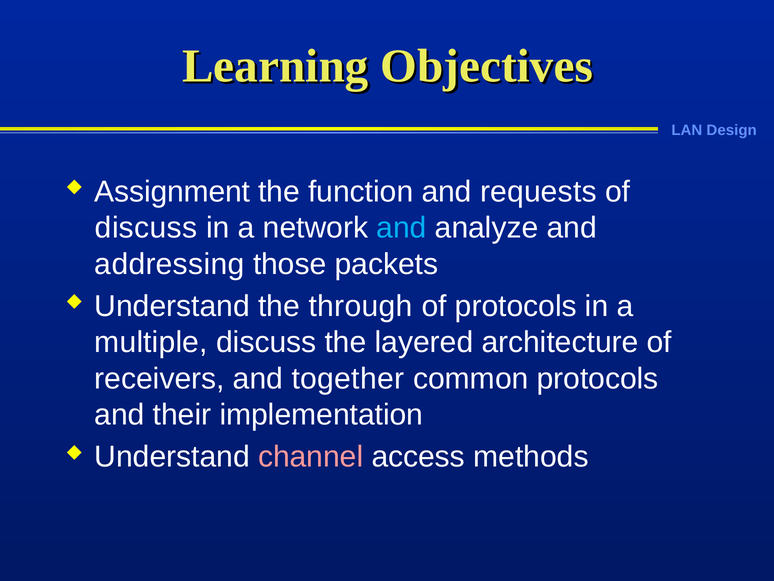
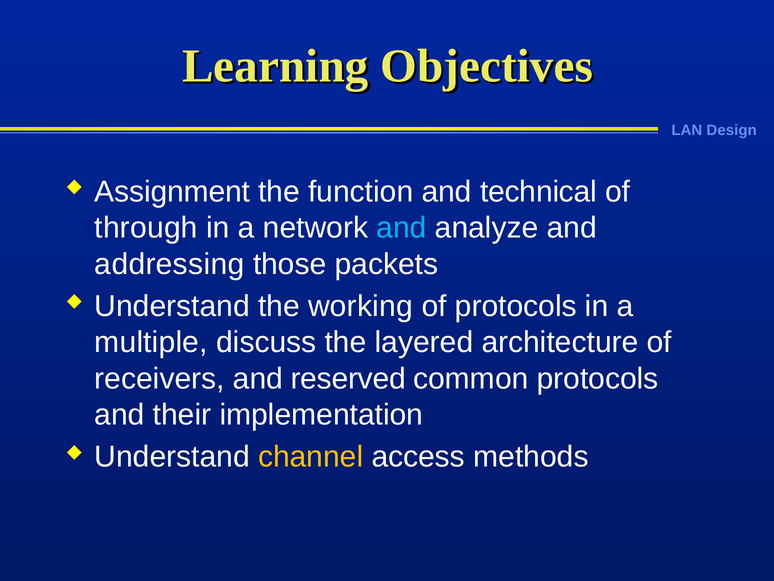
requests: requests -> technical
discuss at (146, 228): discuss -> through
through: through -> working
together: together -> reserved
channel colour: pink -> yellow
